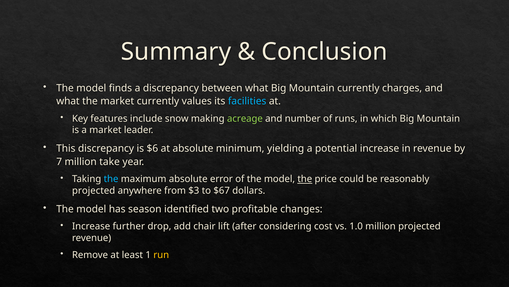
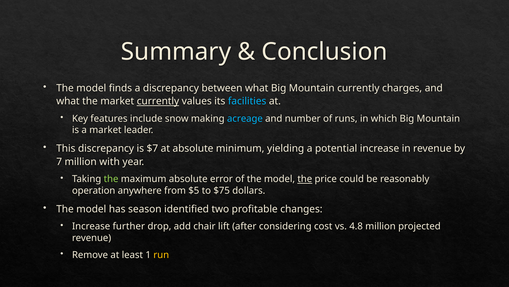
currently at (158, 101) underline: none -> present
acreage colour: light green -> light blue
$6: $6 -> $7
take: take -> with
the at (111, 179) colour: light blue -> light green
projected at (94, 190): projected -> operation
$3: $3 -> $5
$67: $67 -> $75
1.0: 1.0 -> 4.8
